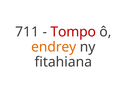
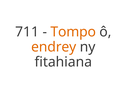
Tompo colour: red -> orange
